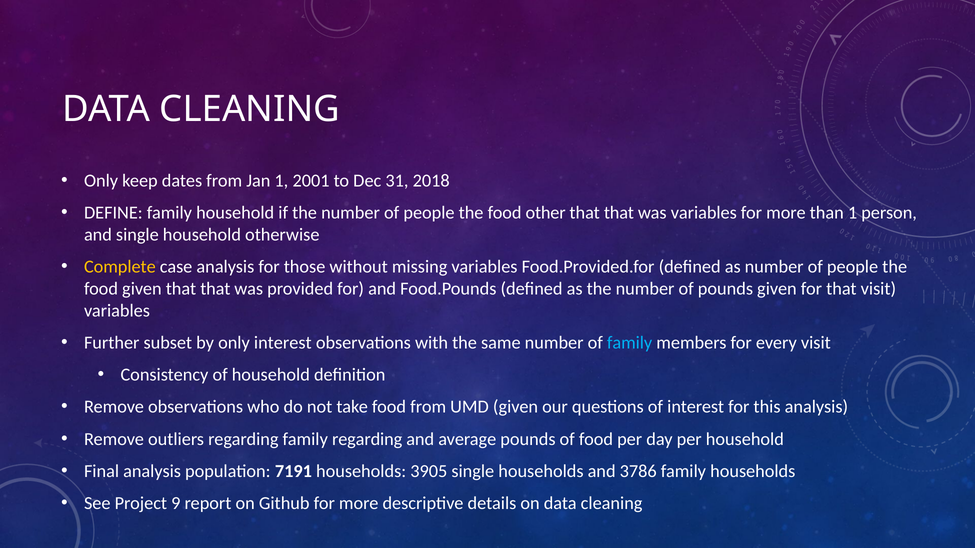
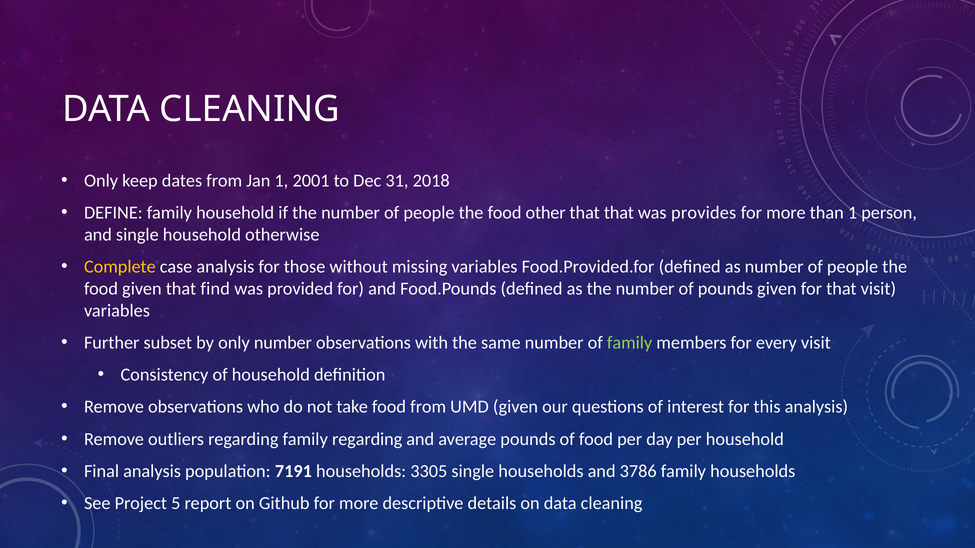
was variables: variables -> provides
given that that: that -> find
only interest: interest -> number
family at (630, 343) colour: light blue -> light green
3905: 3905 -> 3305
9: 9 -> 5
